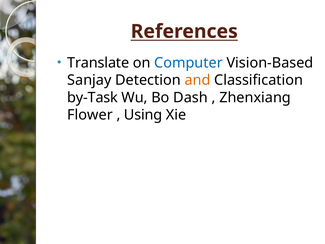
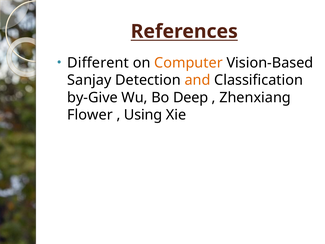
Translate: Translate -> Different
Computer colour: blue -> orange
by-Task: by-Task -> by-Give
Dash: Dash -> Deep
